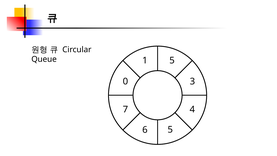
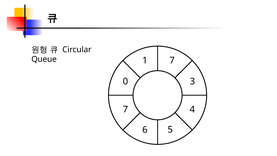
1 5: 5 -> 7
